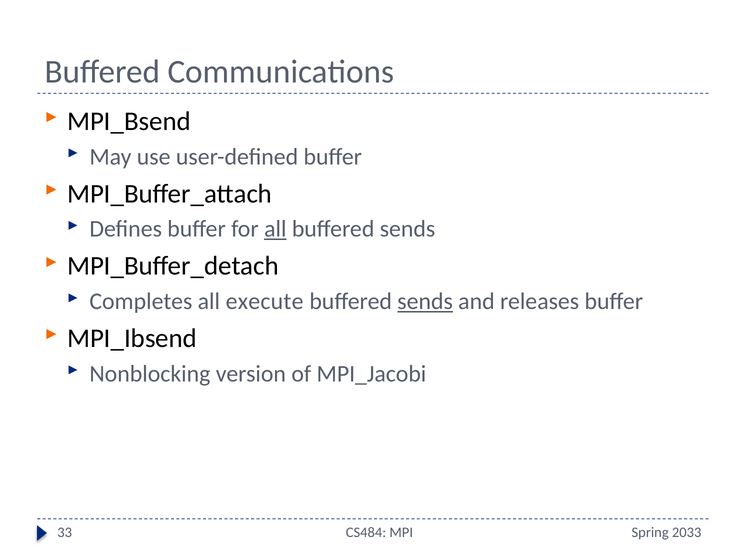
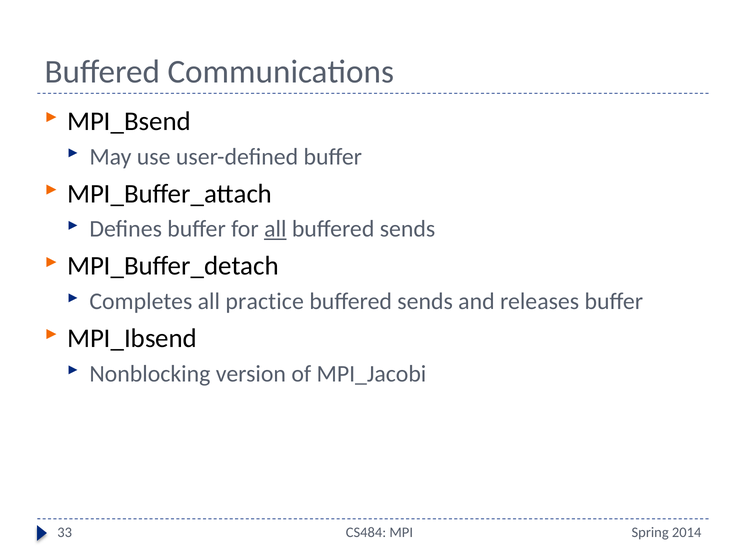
execute: execute -> practice
sends at (425, 301) underline: present -> none
2033: 2033 -> 2014
